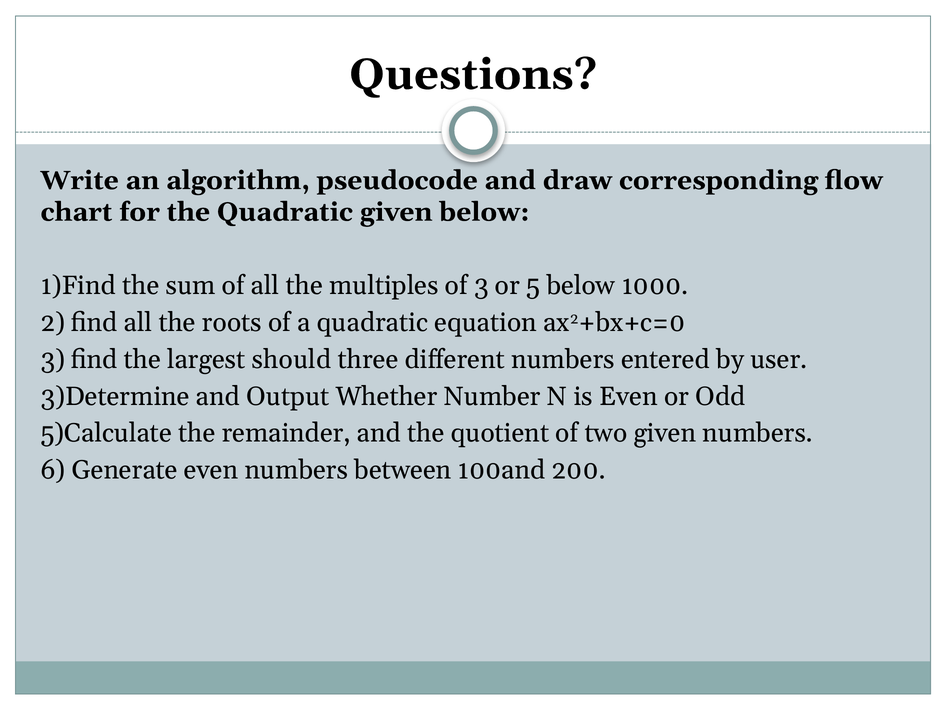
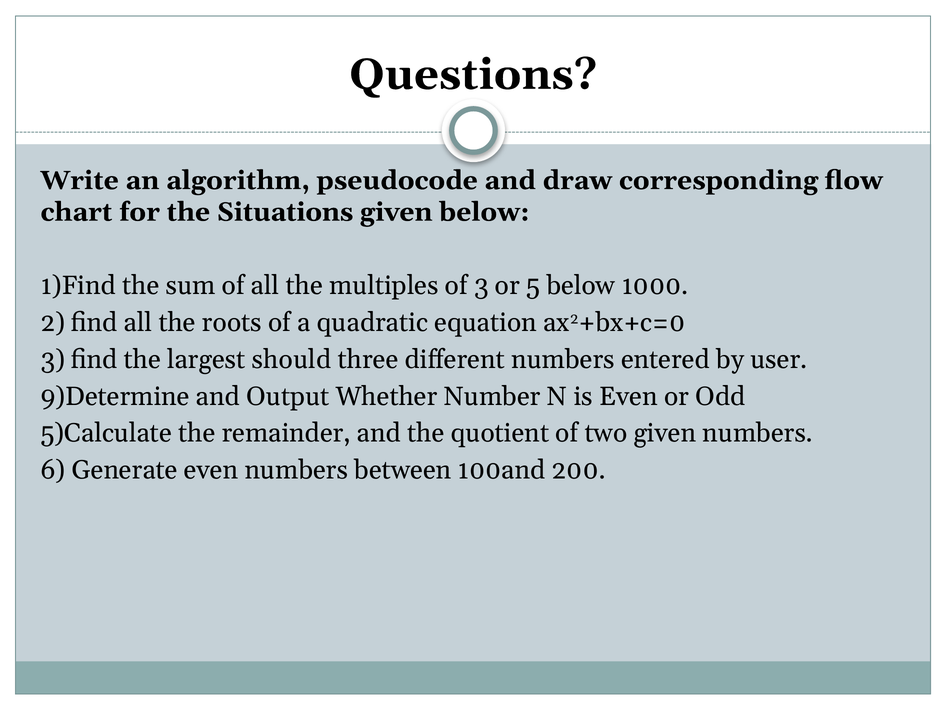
the Quadratic: Quadratic -> Situations
3)Determine: 3)Determine -> 9)Determine
